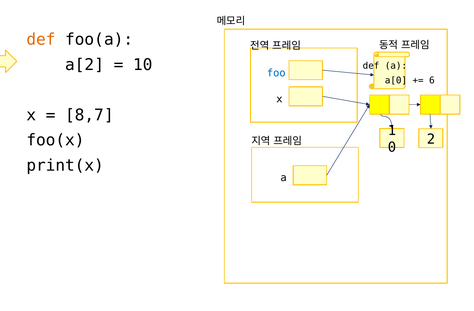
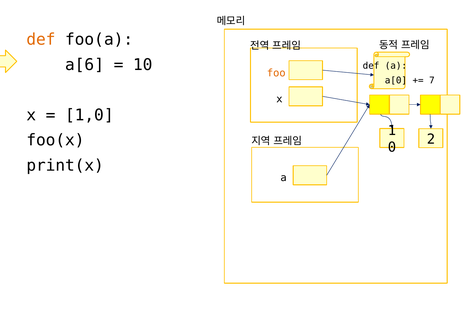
a[2: a[2 -> a[6
foo colour: blue -> orange
6: 6 -> 7
8,7: 8,7 -> 1,0
